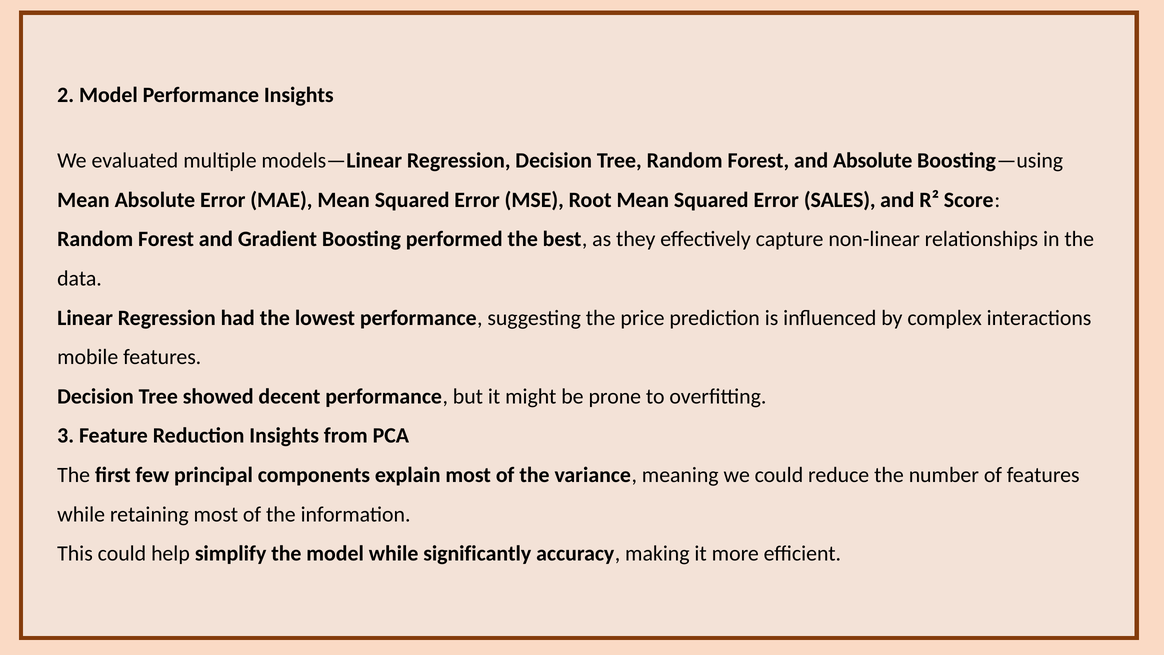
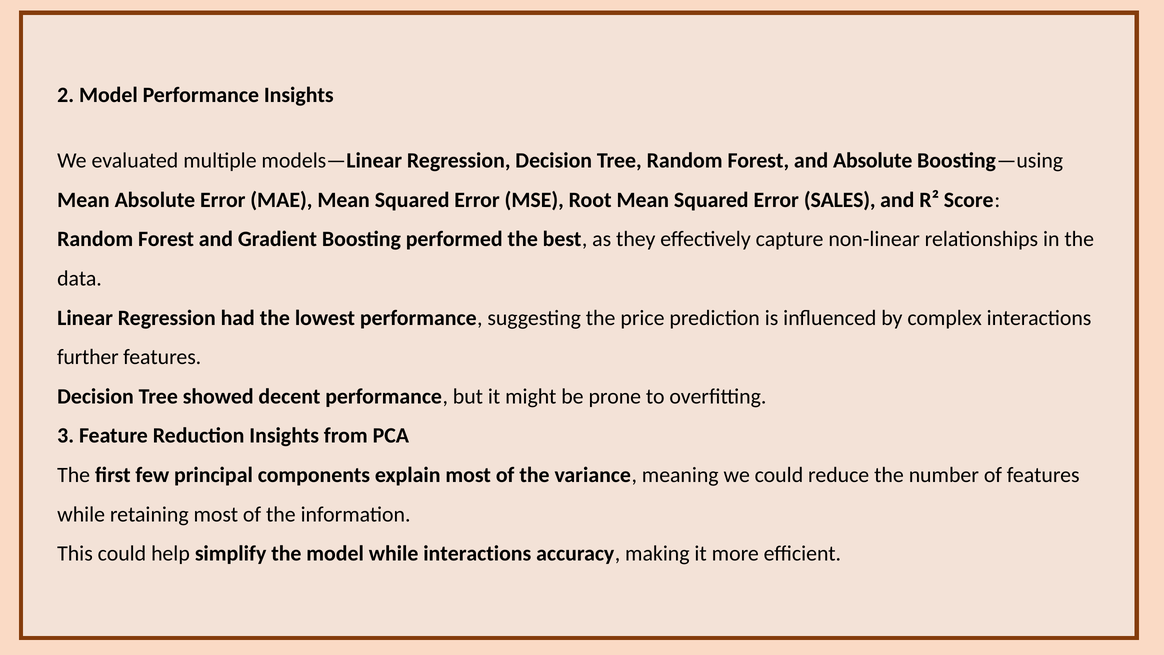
mobile: mobile -> further
while significantly: significantly -> interactions
